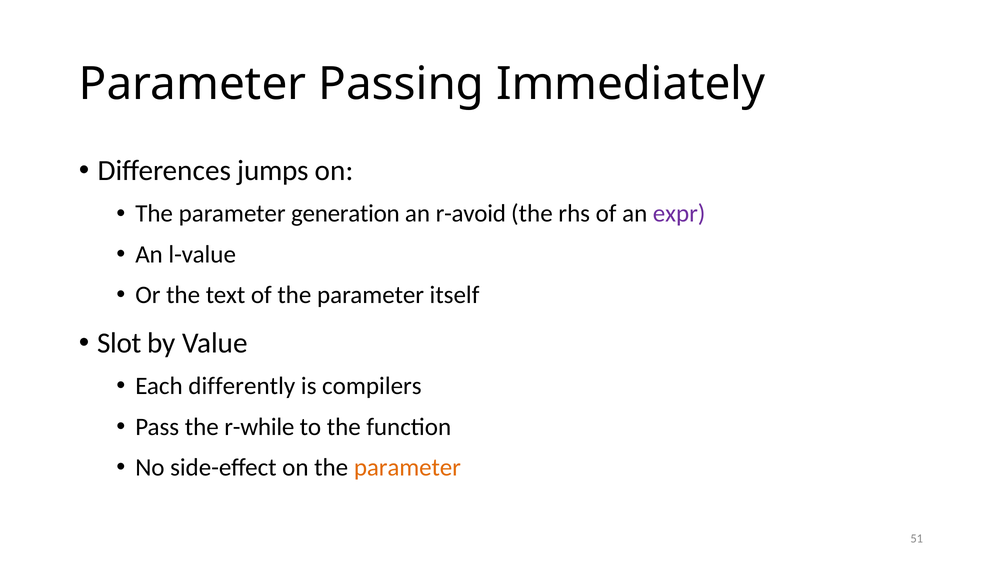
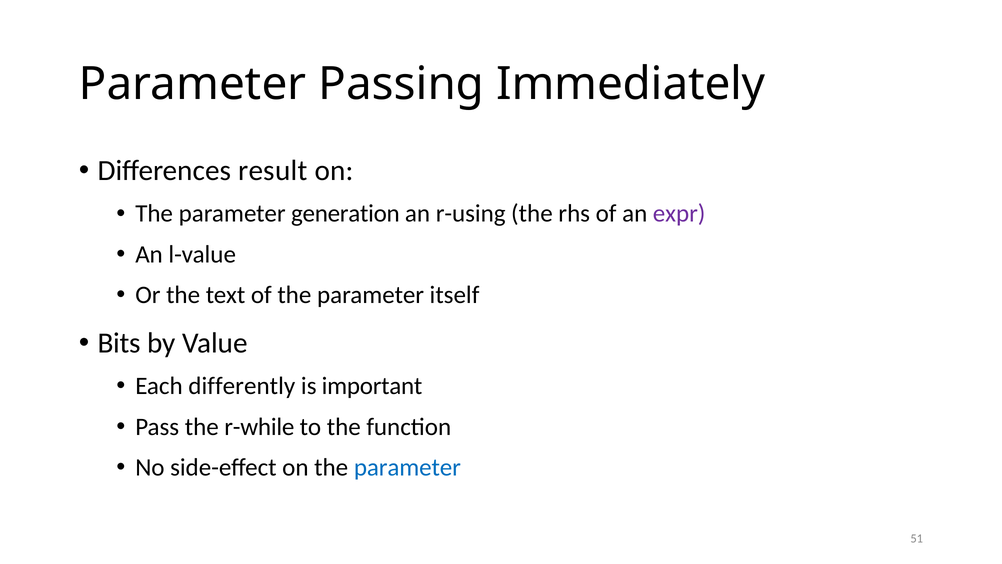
jumps: jumps -> result
r-avoid: r-avoid -> r-using
Slot: Slot -> Bits
compilers: compilers -> important
parameter at (407, 467) colour: orange -> blue
